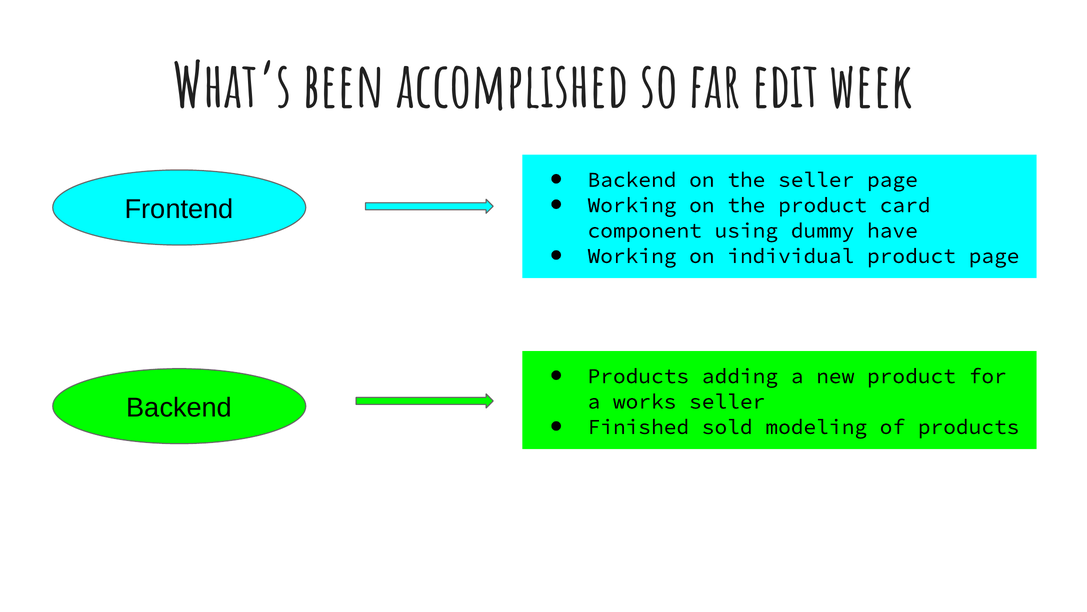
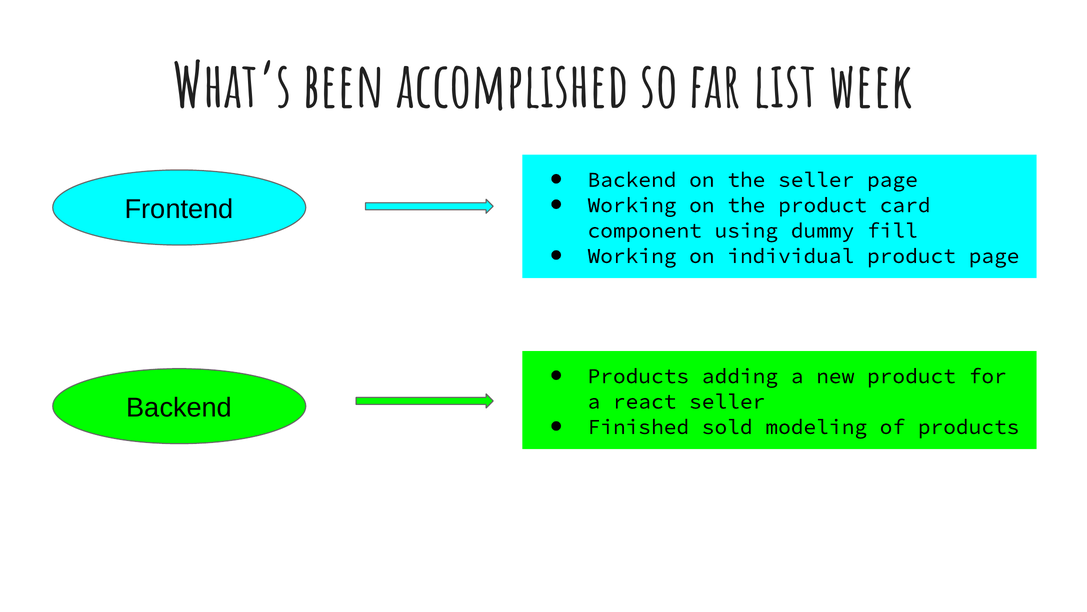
edit: edit -> list
have: have -> fill
works: works -> react
